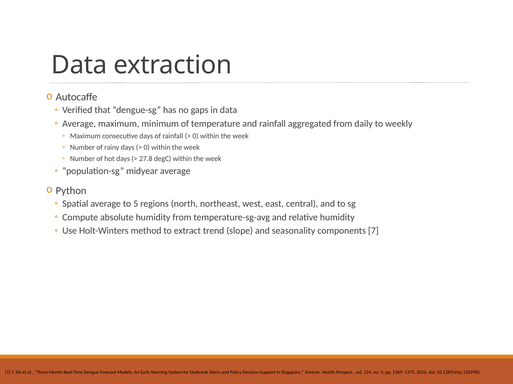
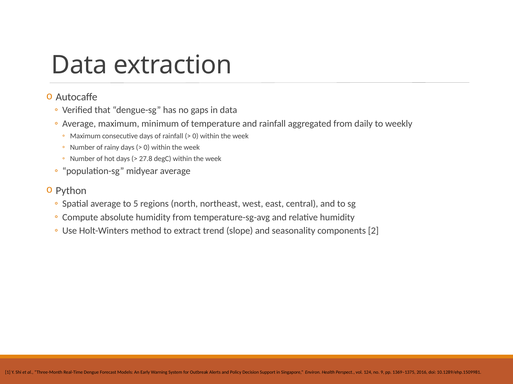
7: 7 -> 2
